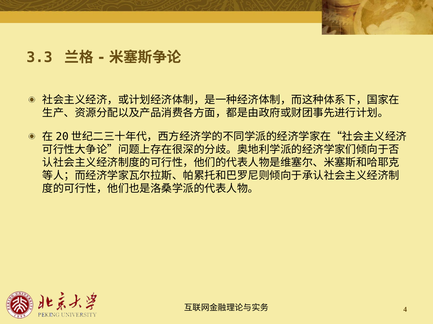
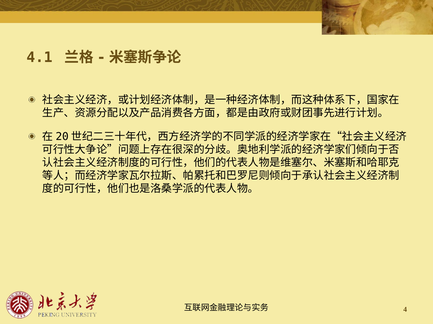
3.3: 3.3 -> 4.1
